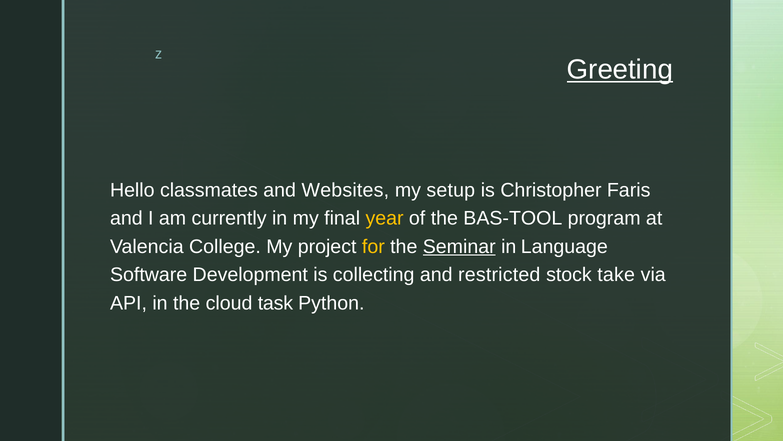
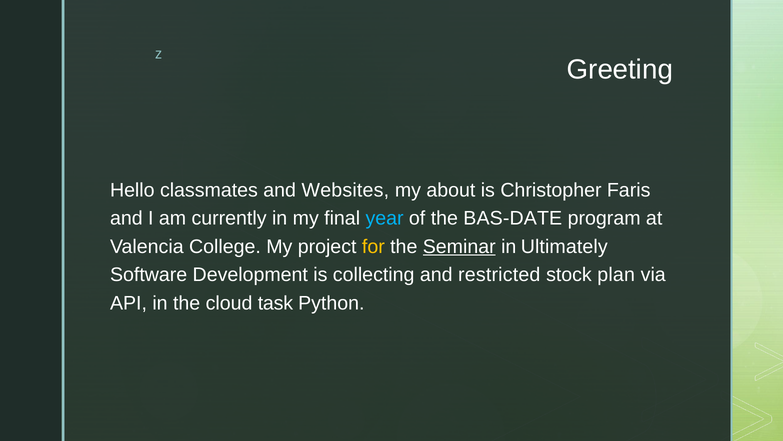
Greeting underline: present -> none
setup: setup -> about
year colour: yellow -> light blue
BAS-TOOL: BAS-TOOL -> BAS-DATE
Language: Language -> Ultimately
take: take -> plan
